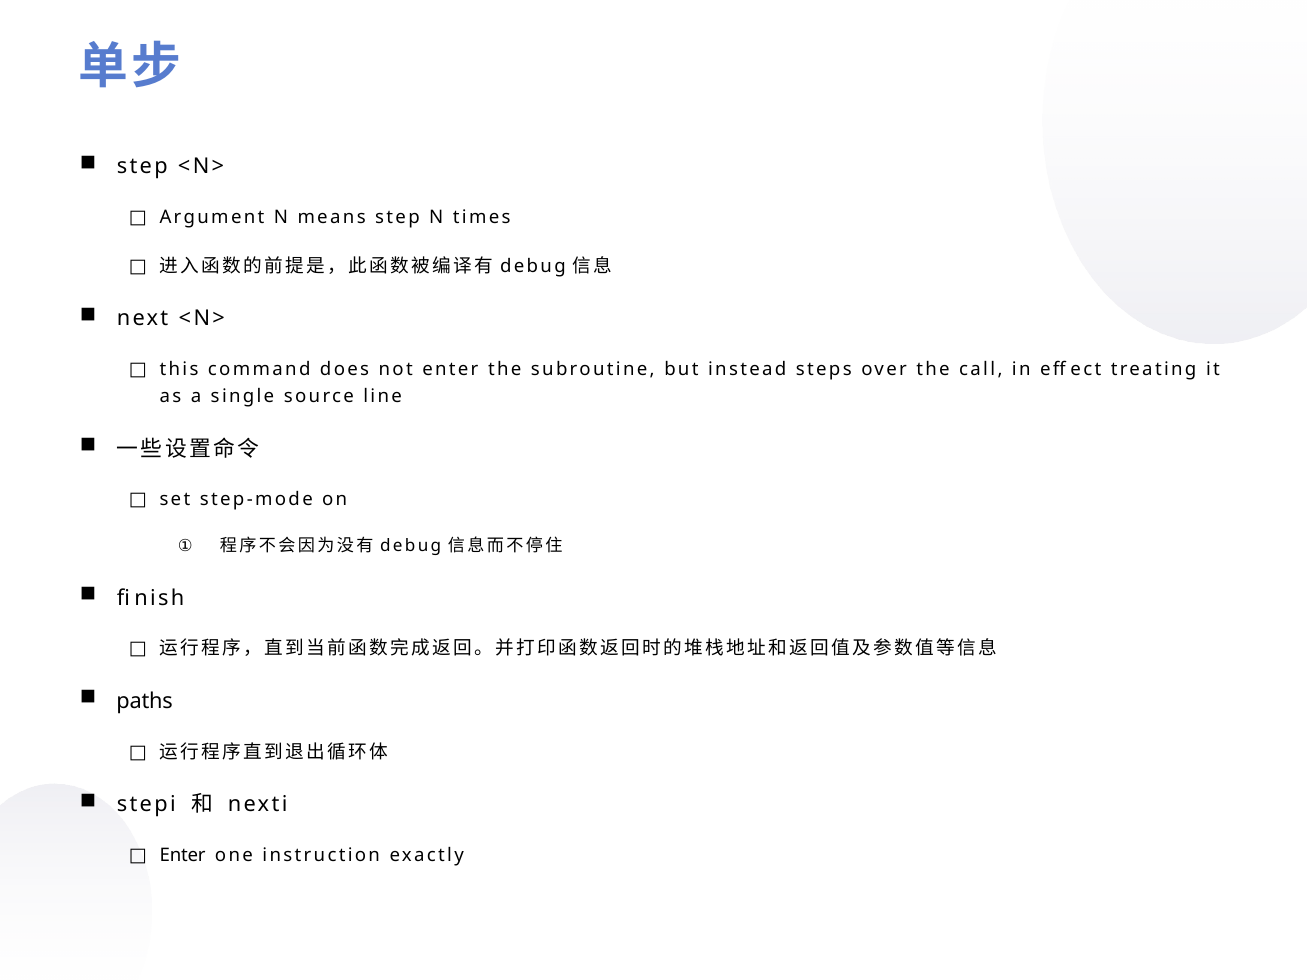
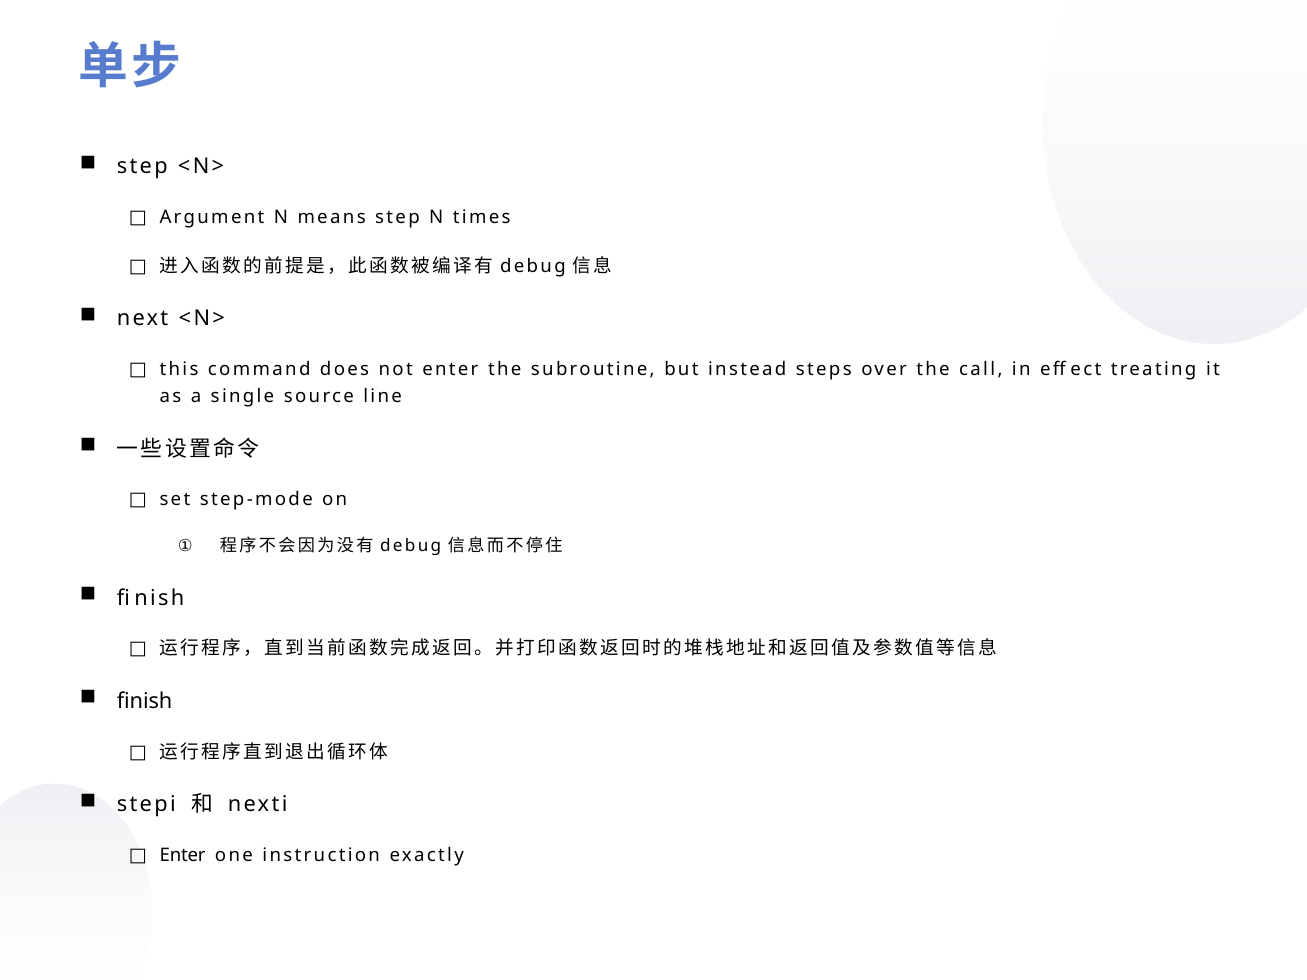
paths at (145, 701): paths -> finish
